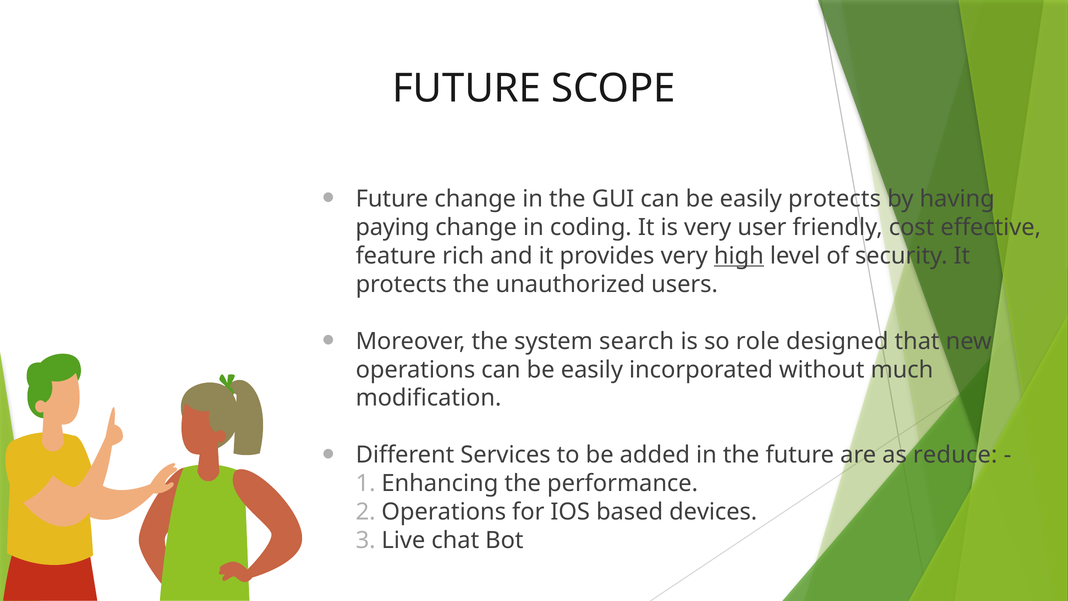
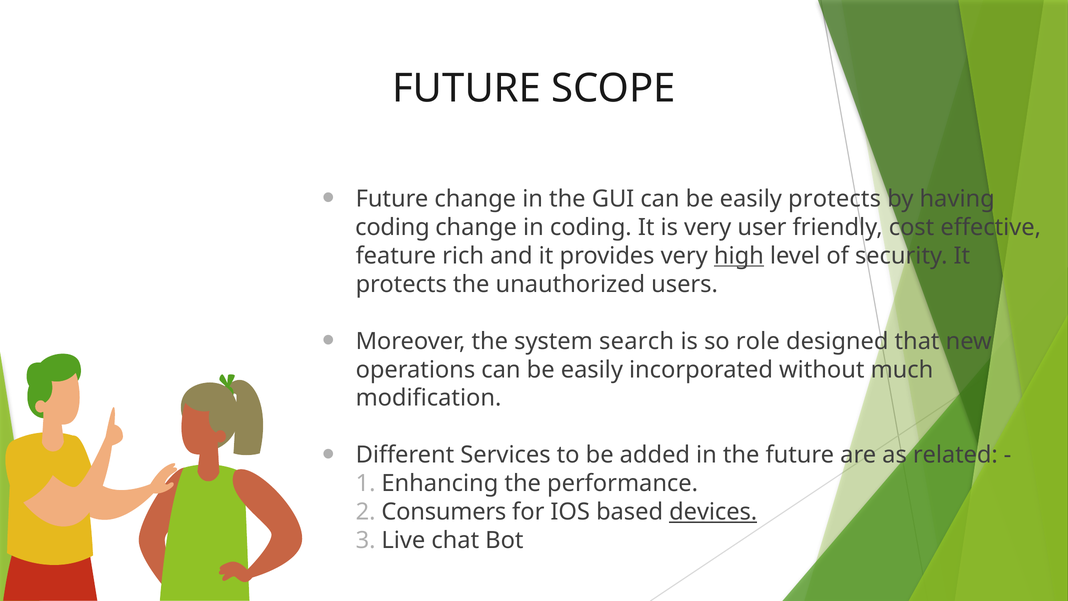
paying at (392, 227): paying -> coding
reduce: reduce -> related
2 Operations: Operations -> Consumers
devices underline: none -> present
